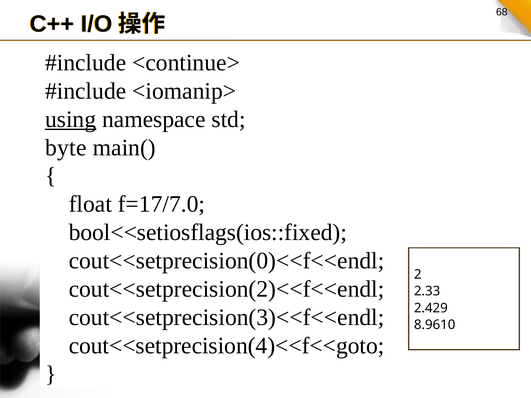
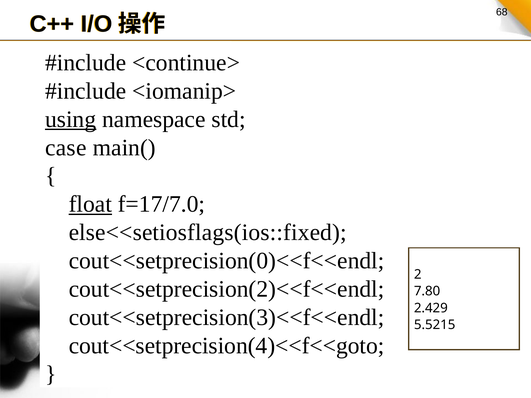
byte: byte -> case
float underline: none -> present
bool<<setiosflags(ios::fixed: bool<<setiosflags(ios::fixed -> else<<setiosflags(ios::fixed
2.33: 2.33 -> 7.80
8.9610: 8.9610 -> 5.5215
